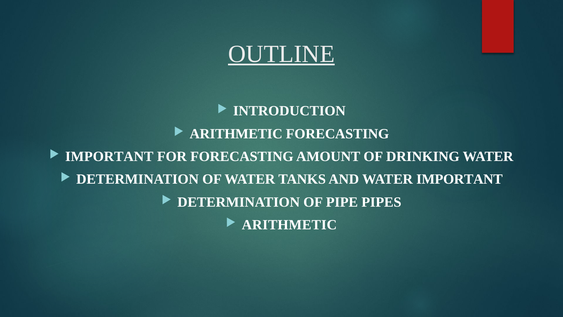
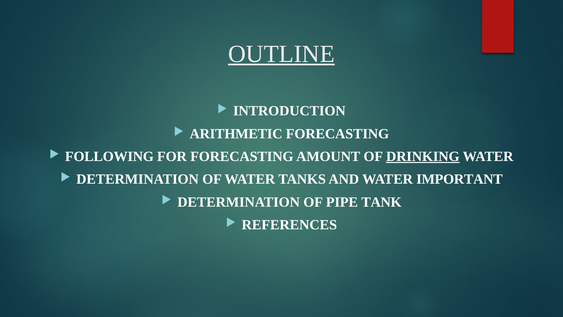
IMPORTANT at (109, 156): IMPORTANT -> FOLLOWING
DRINKING underline: none -> present
PIPES: PIPES -> TANK
ARITHMETIC at (289, 225): ARITHMETIC -> REFERENCES
